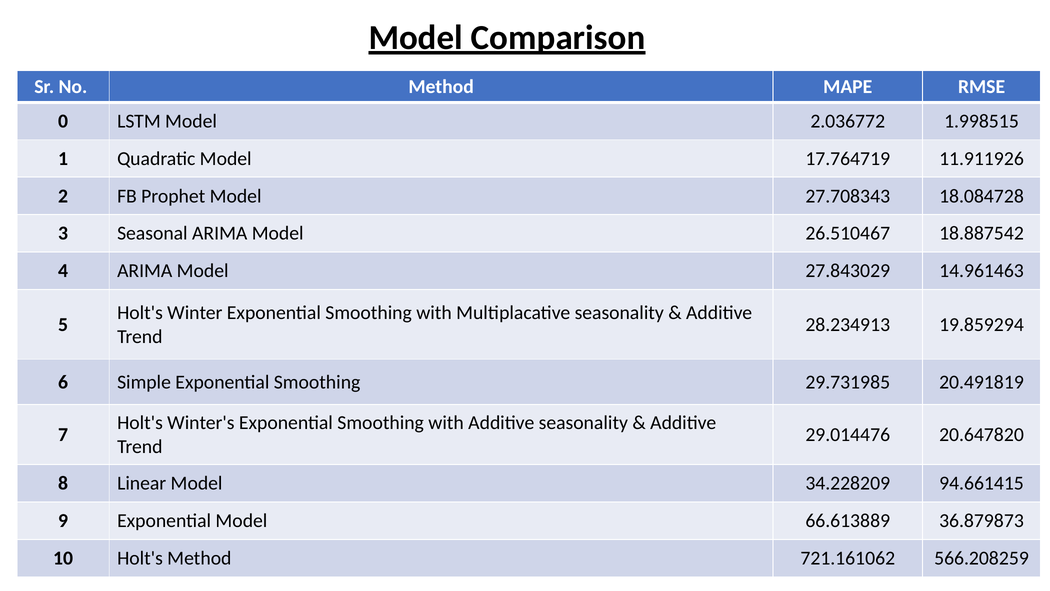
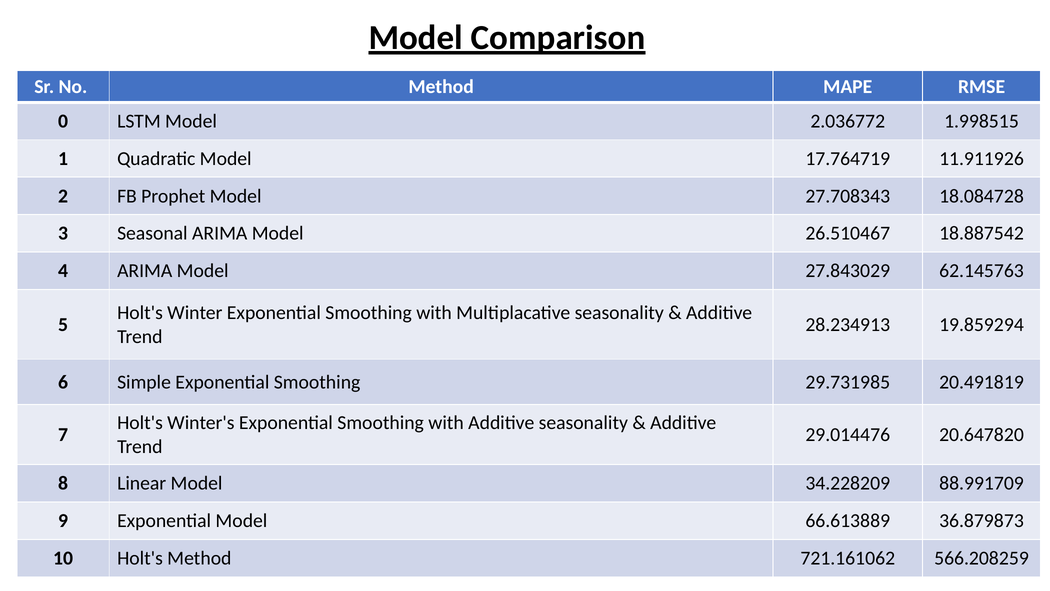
14.961463: 14.961463 -> 62.145763
94.661415: 94.661415 -> 88.991709
